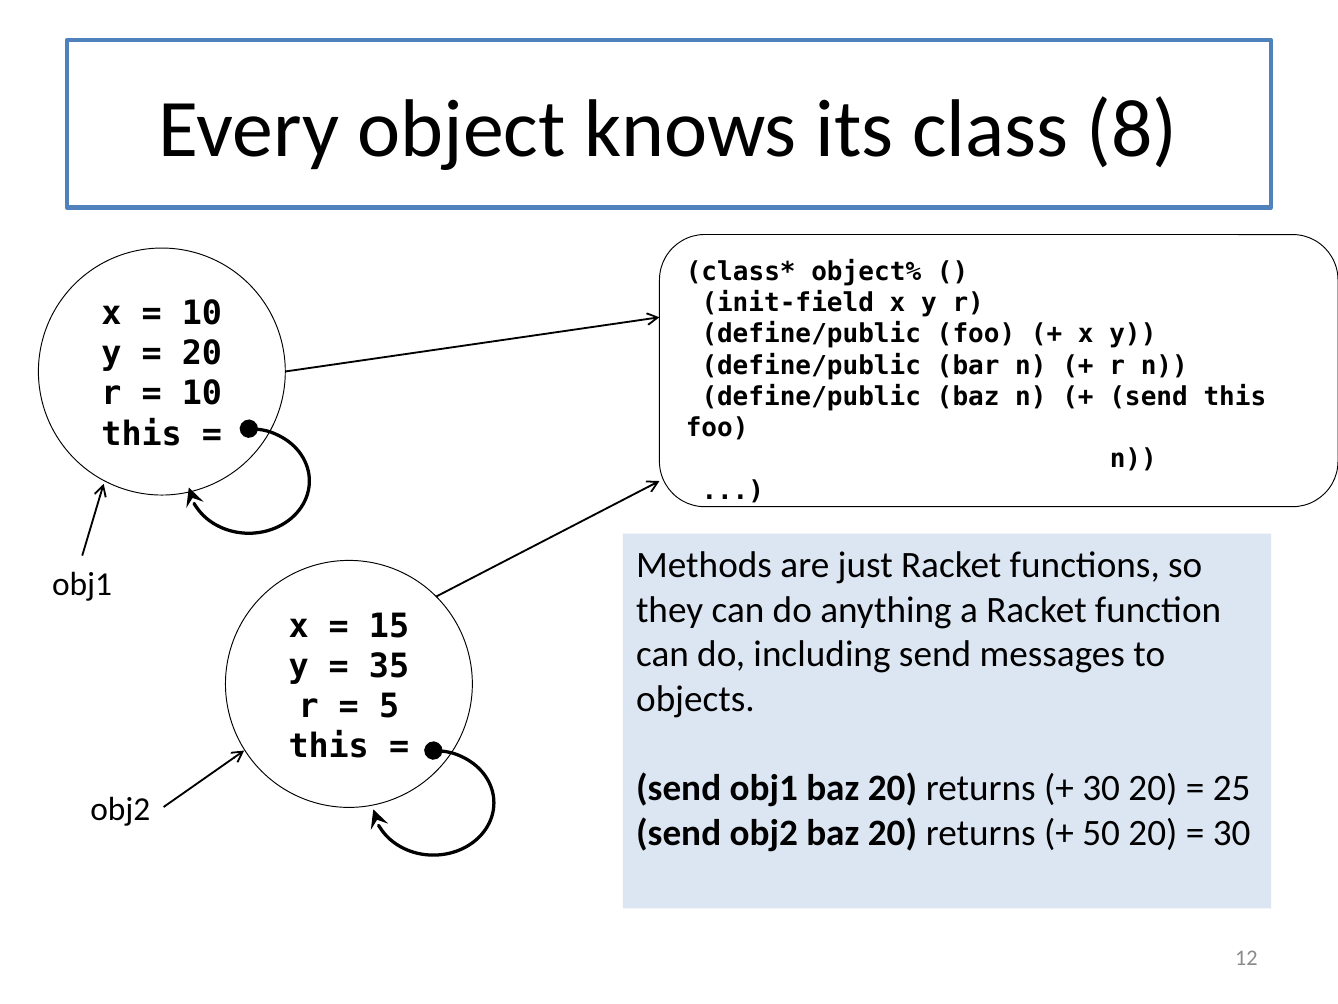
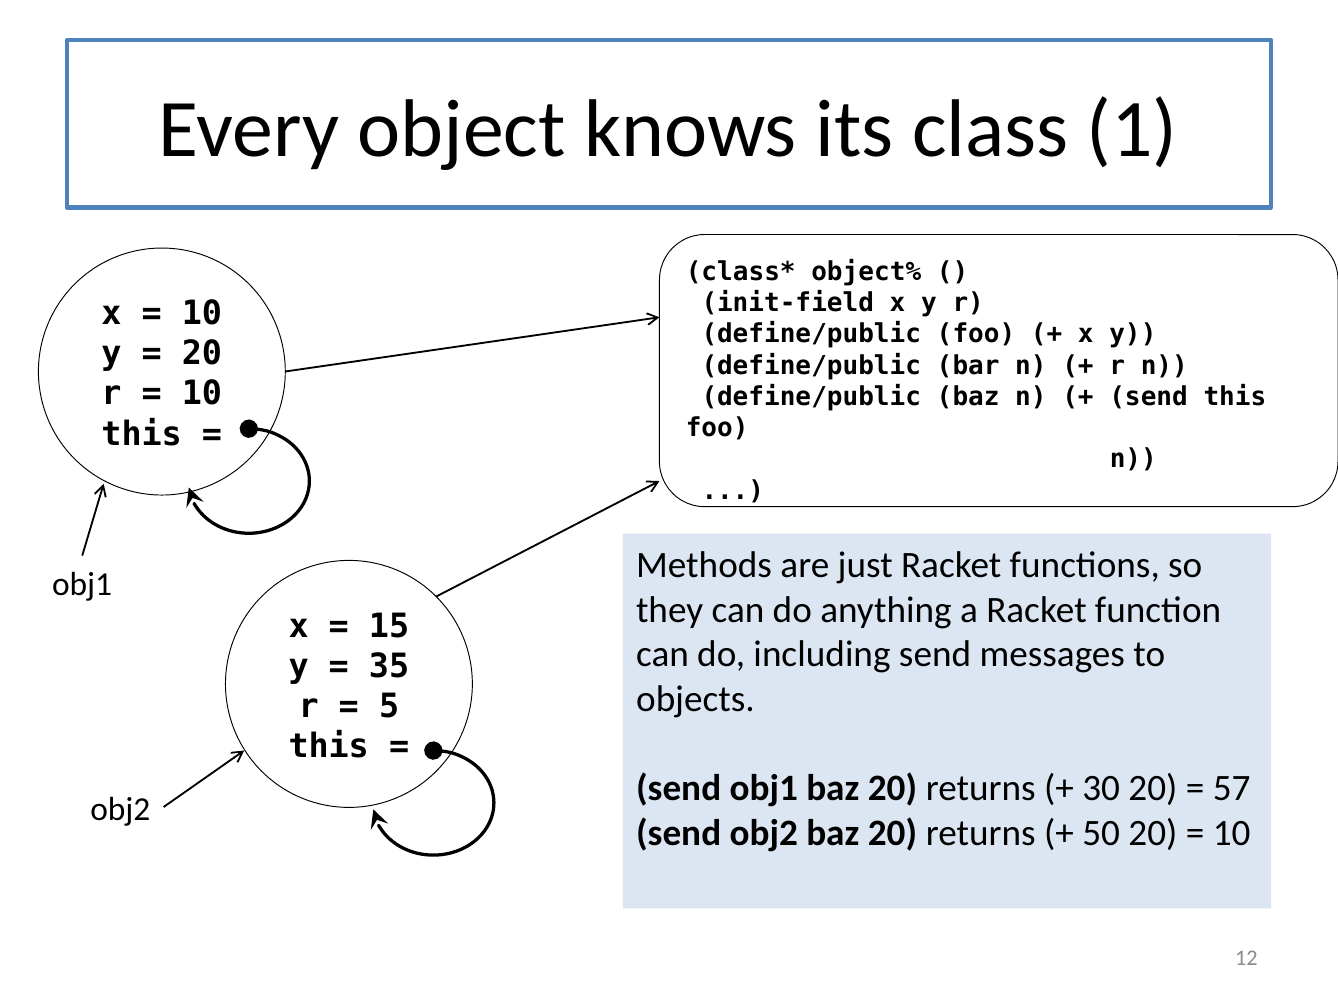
8: 8 -> 1
25: 25 -> 57
30 at (1232, 833): 30 -> 10
